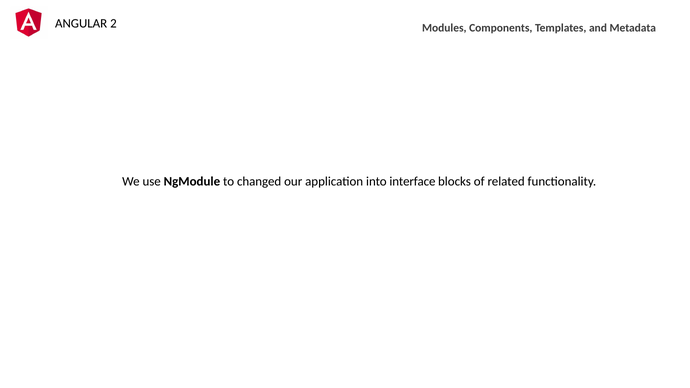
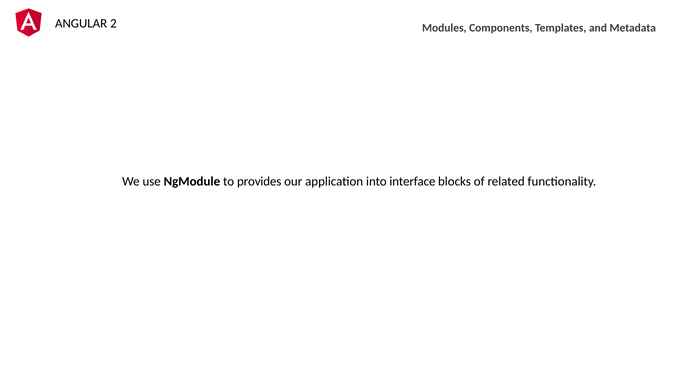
changed: changed -> provides
